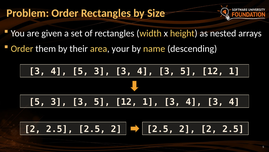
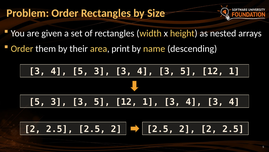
your: your -> print
